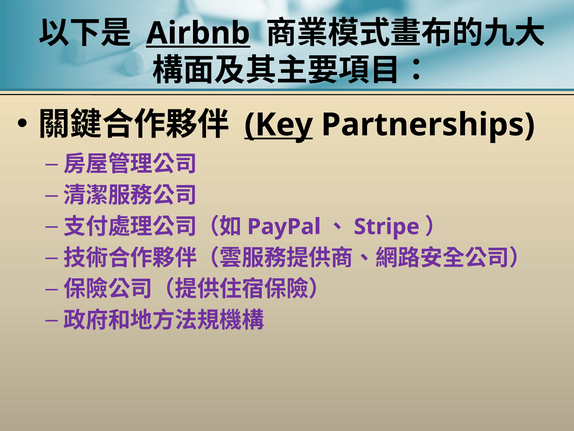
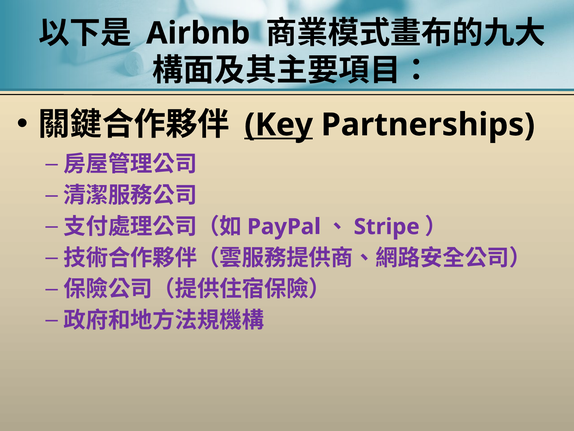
Airbnb underline: present -> none
